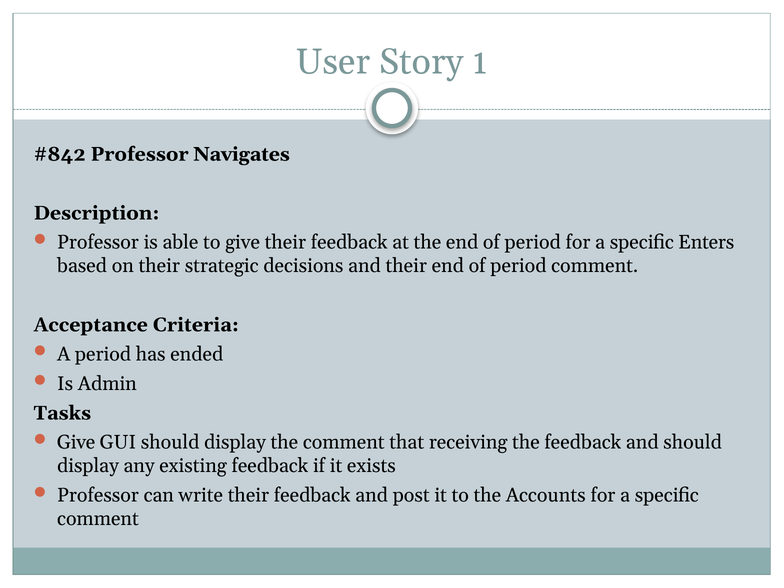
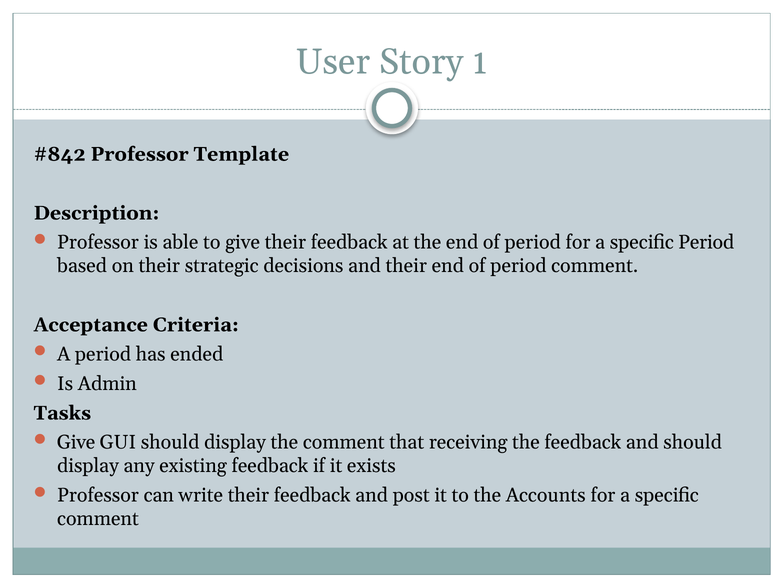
Navigates: Navigates -> Template
specific Enters: Enters -> Period
